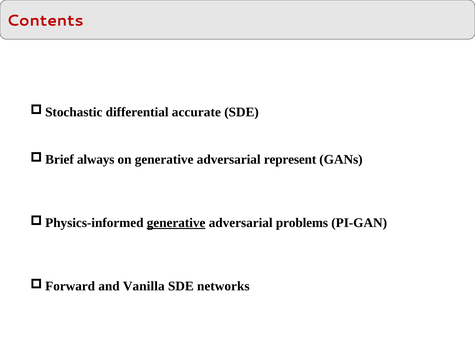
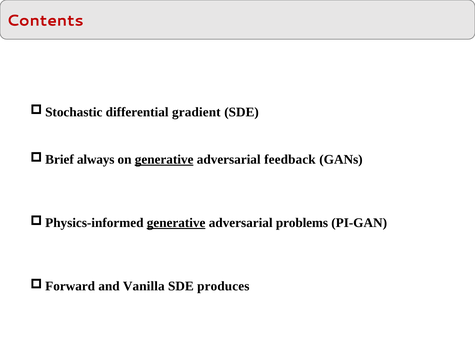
accurate: accurate -> gradient
generative at (164, 160) underline: none -> present
represent: represent -> feedback
networks: networks -> produces
